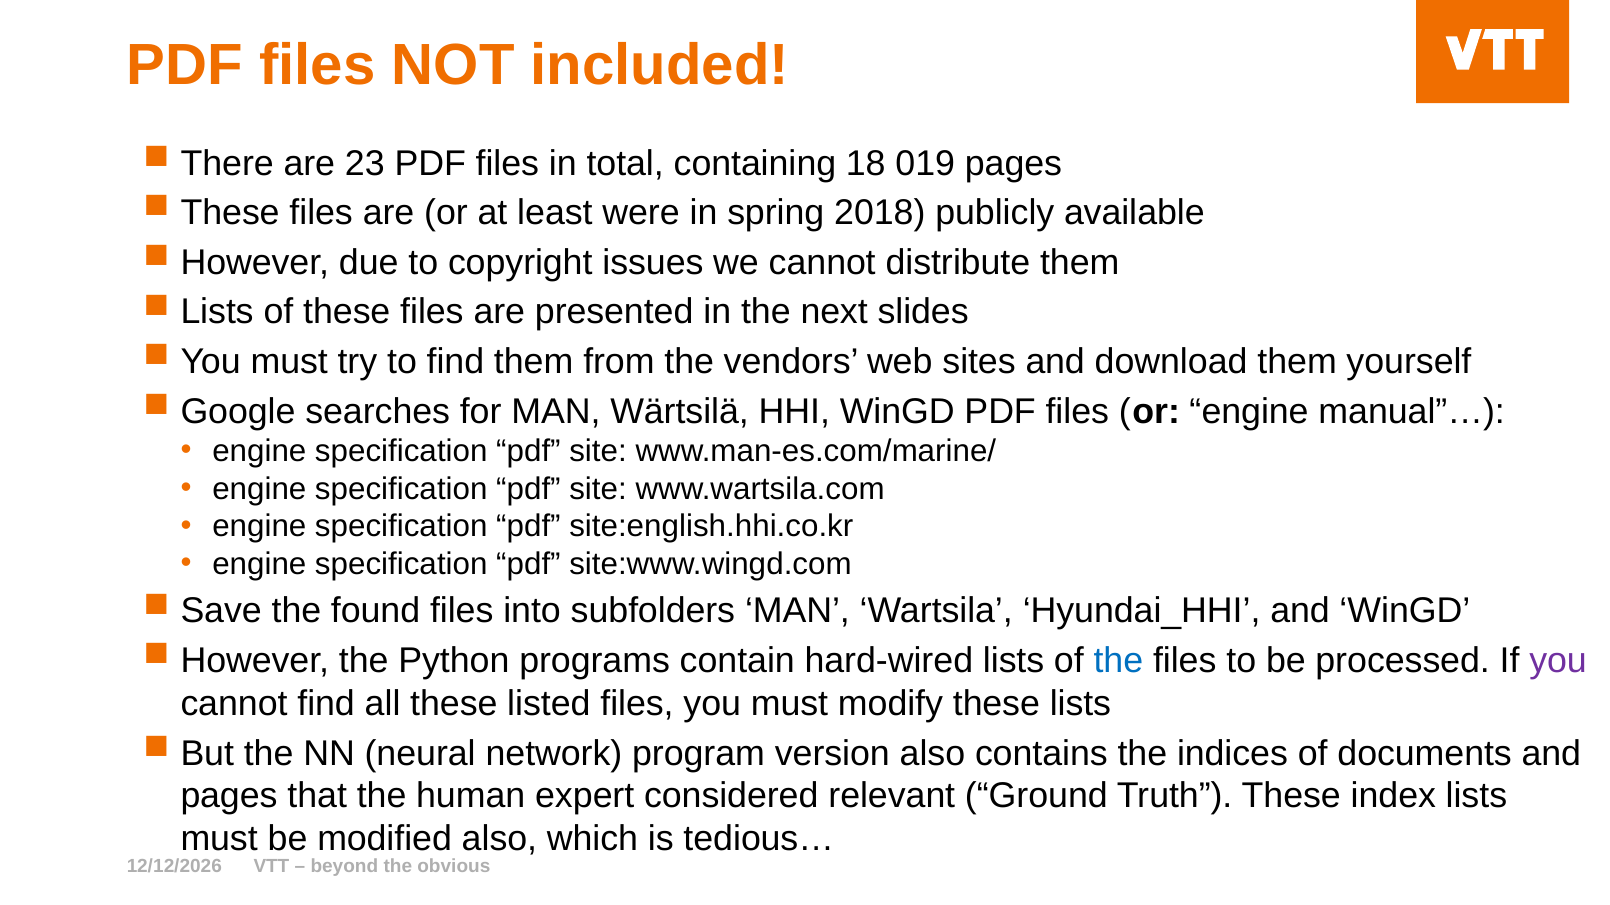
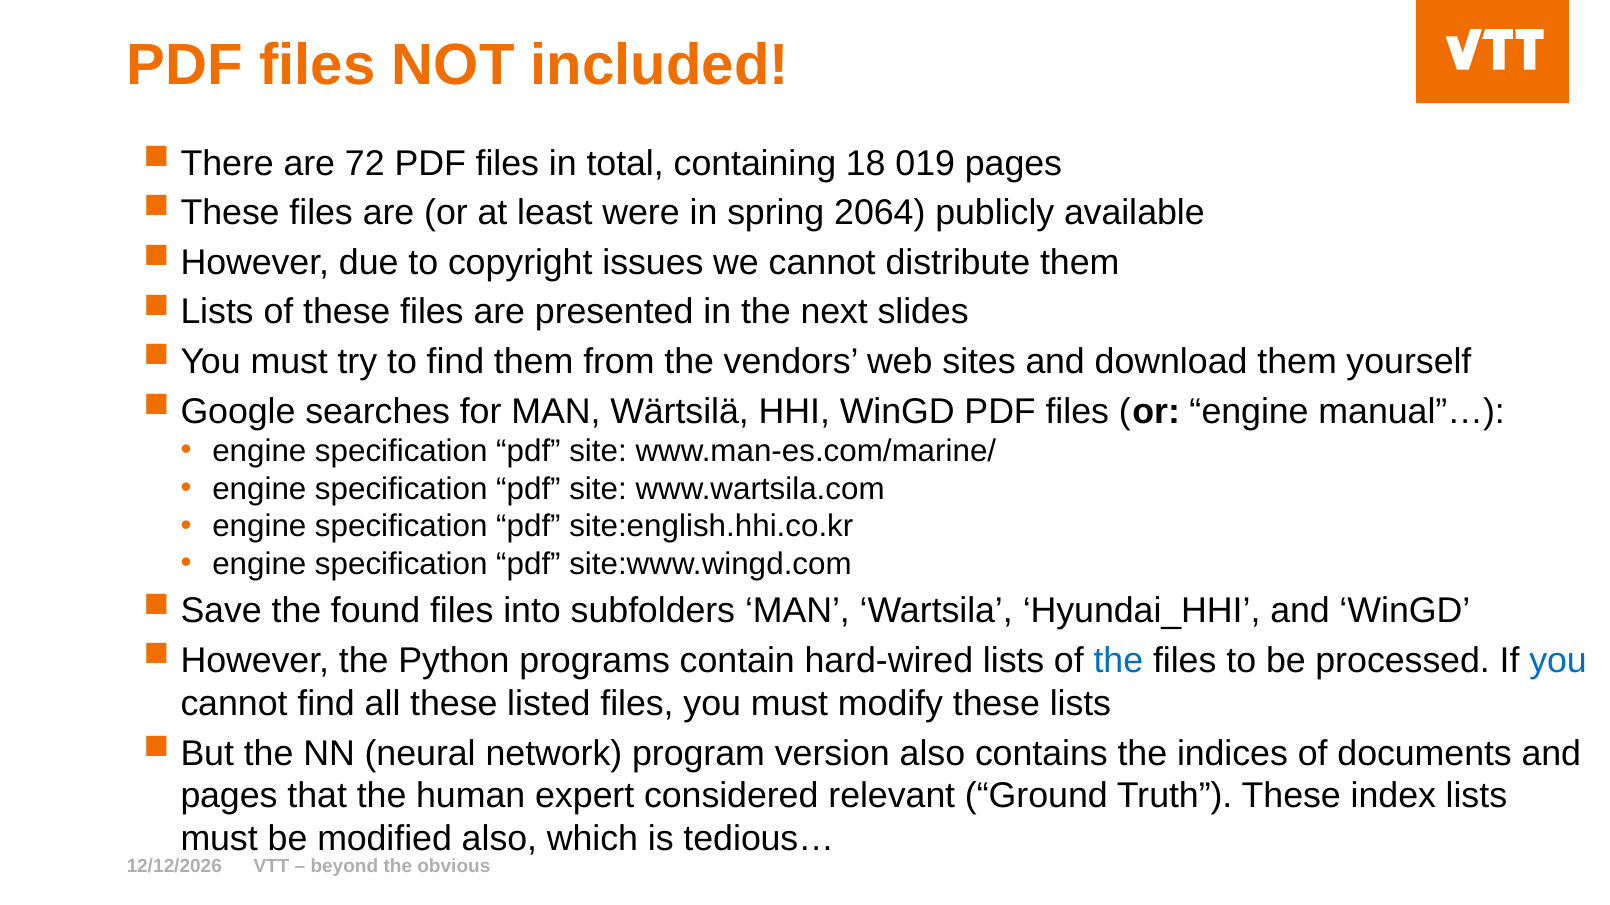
23: 23 -> 72
2018: 2018 -> 2064
you at (1558, 661) colour: purple -> blue
